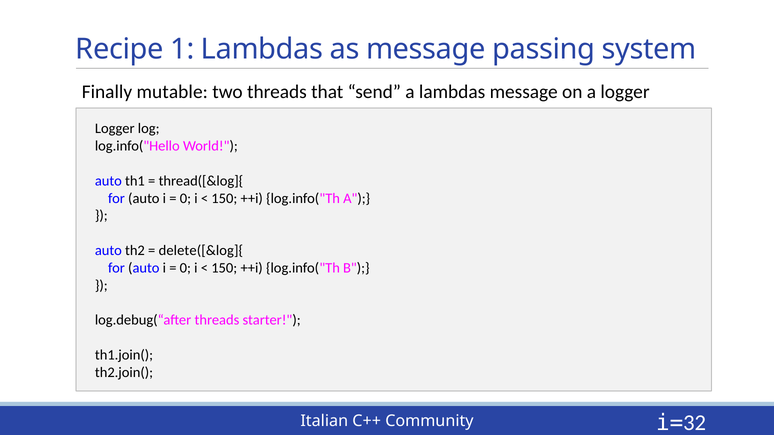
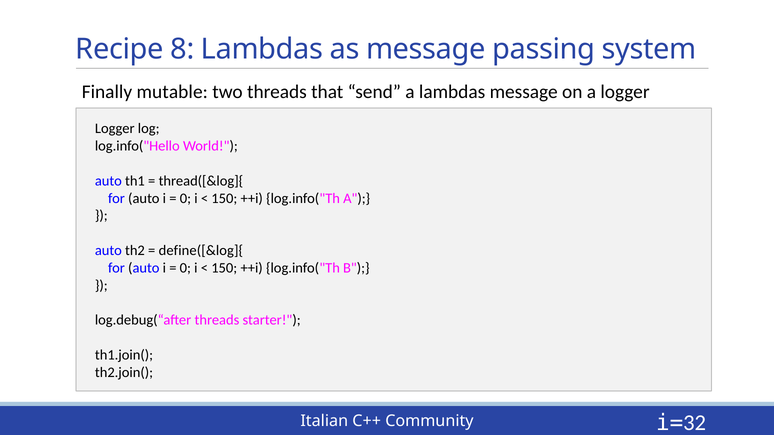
1: 1 -> 8
delete([&log]{: delete([&log]{ -> define([&log]{
